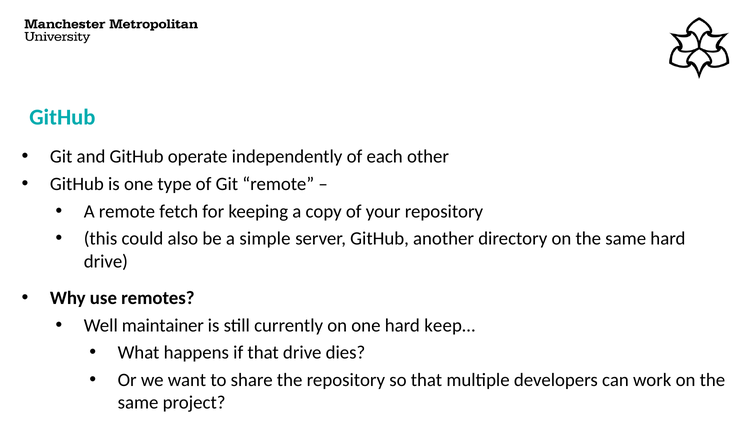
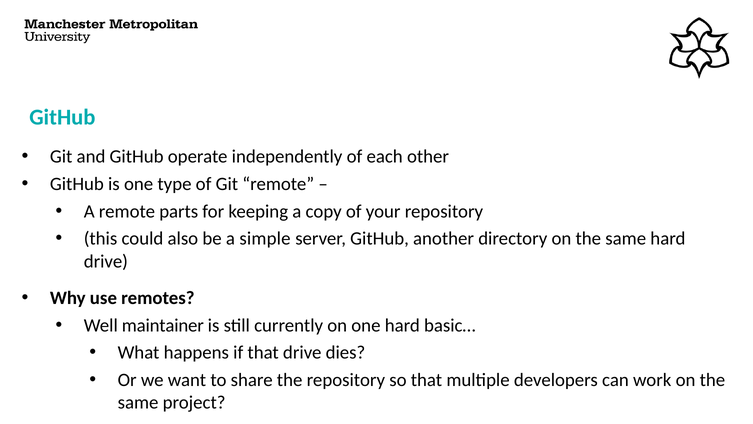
fetch: fetch -> parts
keep…: keep… -> basic…
